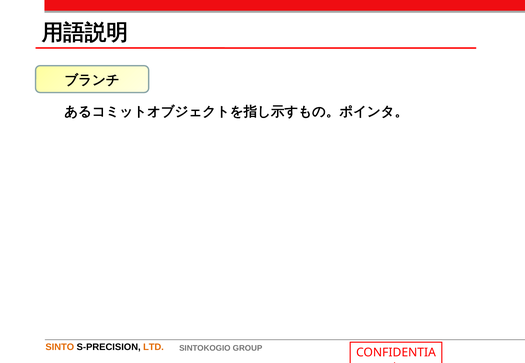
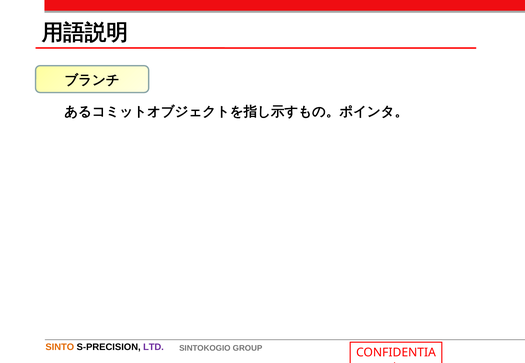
LTD colour: orange -> purple
